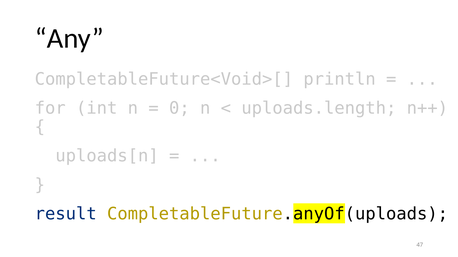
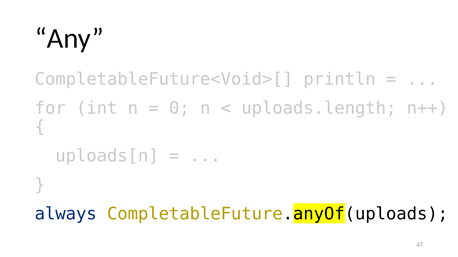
result: result -> always
